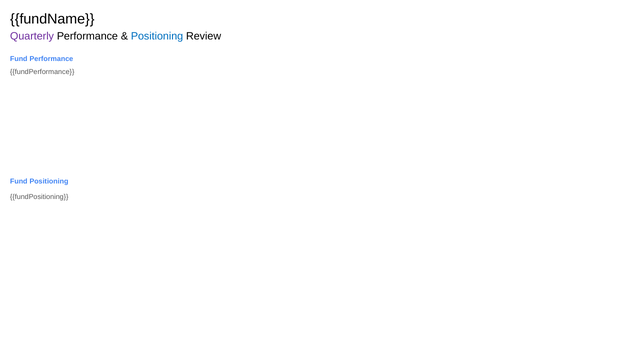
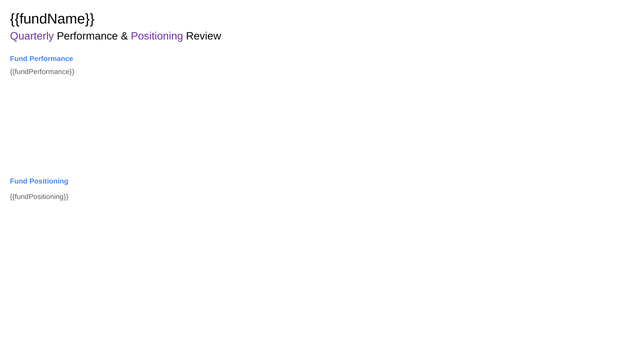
Positioning at (157, 36) colour: blue -> purple
